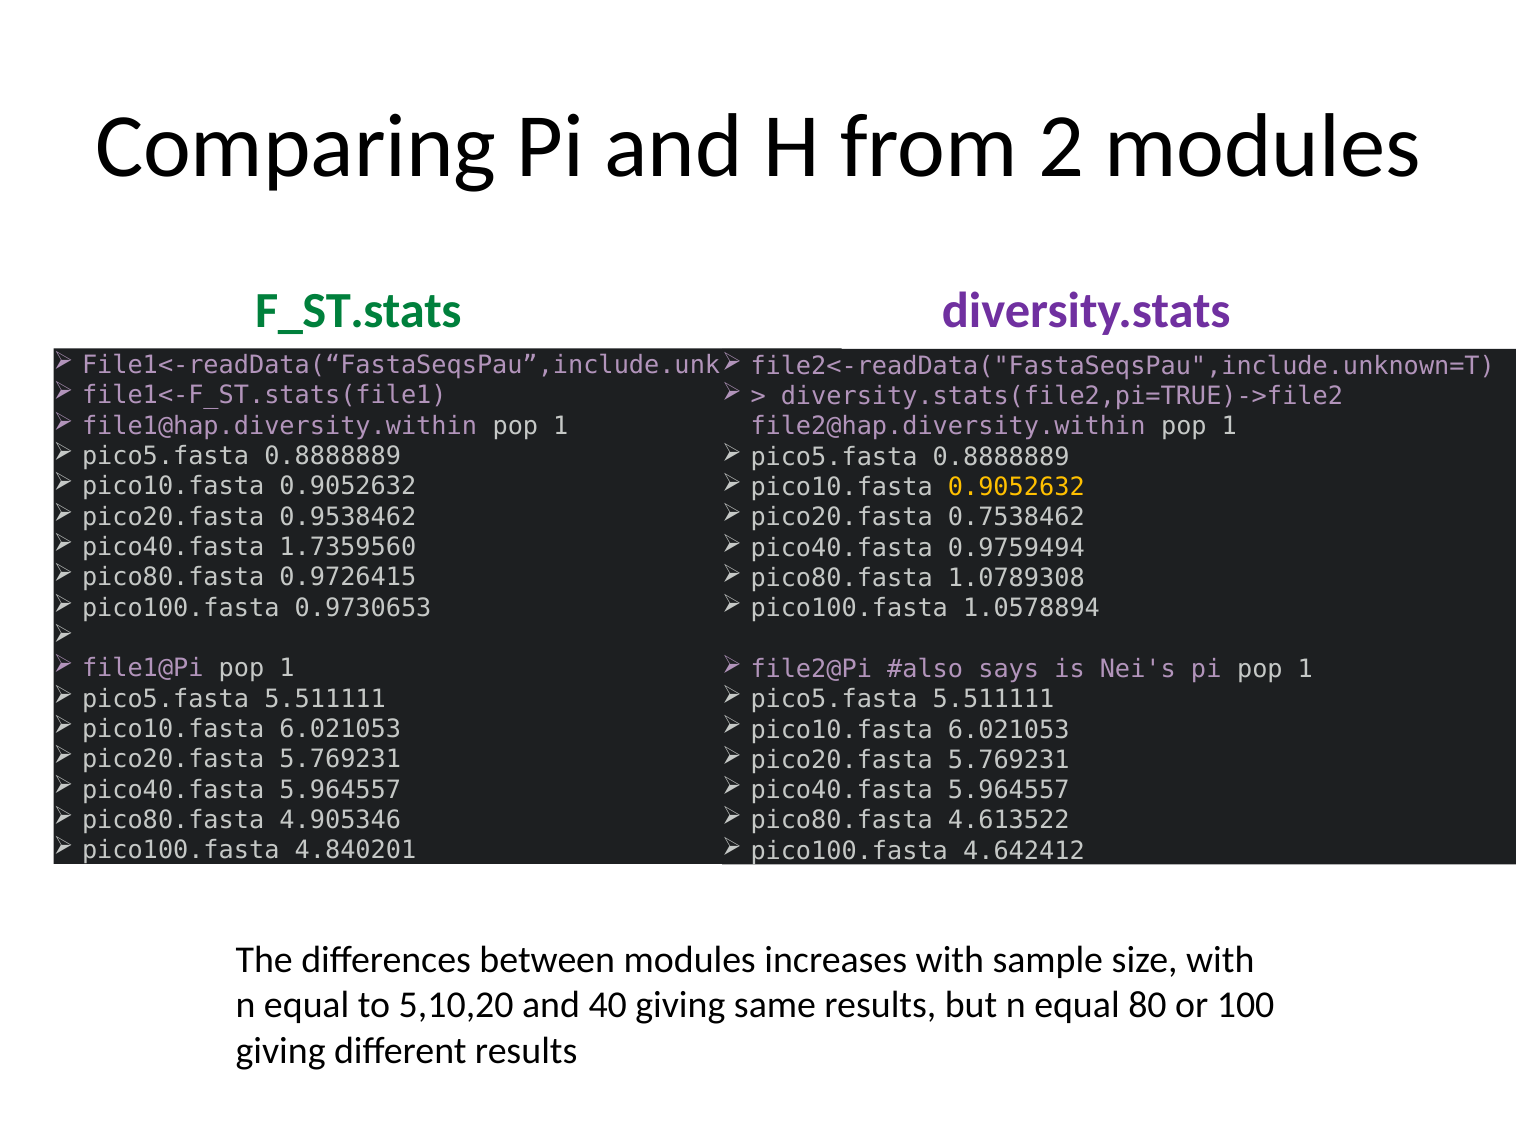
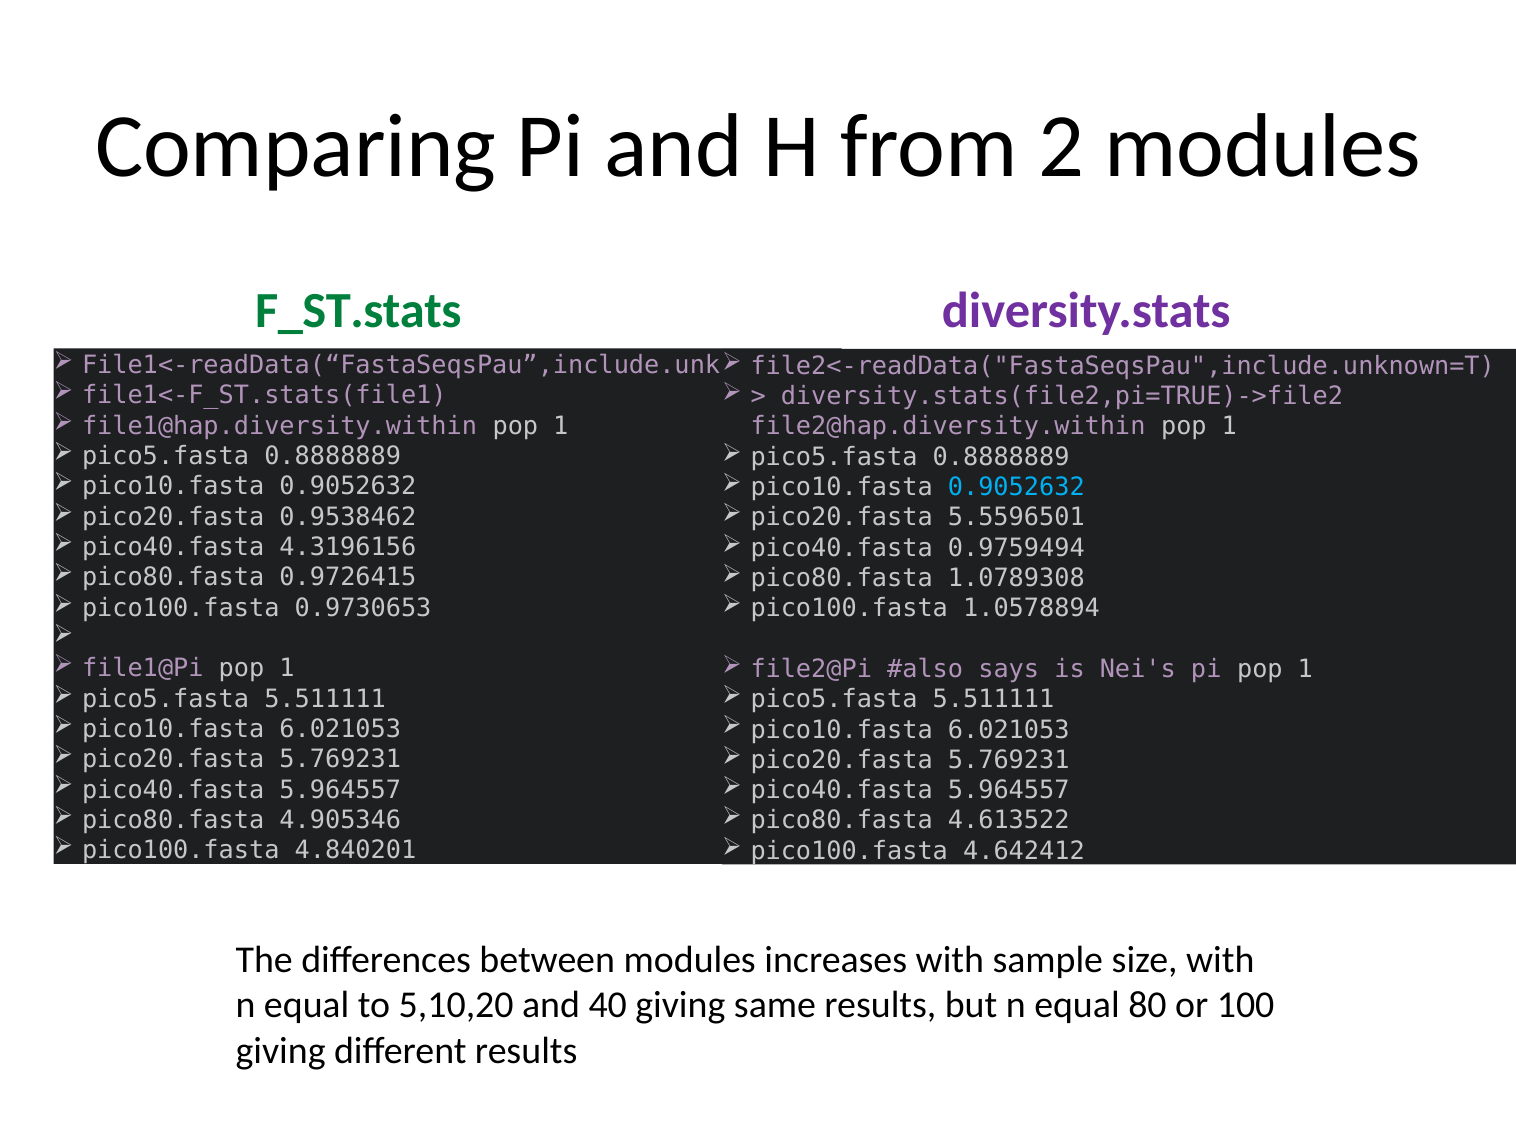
0.9052632 at (1016, 487) colour: yellow -> light blue
0.7538462: 0.7538462 -> 5.5596501
1.7359560: 1.7359560 -> 4.3196156
